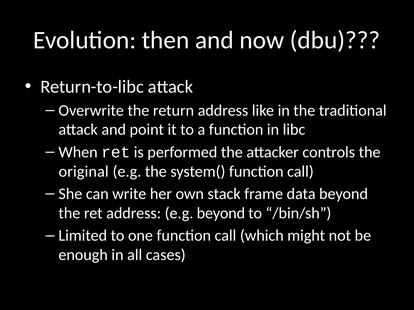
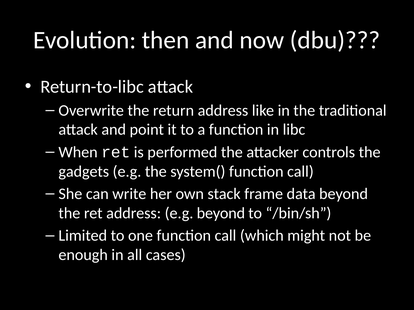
original: original -> gadgets
